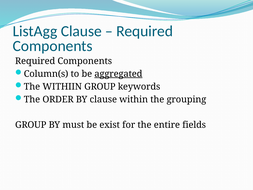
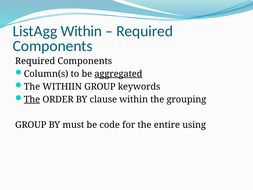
ListAgg Clause: Clause -> Within
The at (32, 99) underline: none -> present
exist: exist -> code
fields: fields -> using
